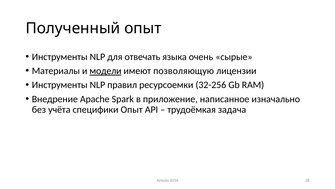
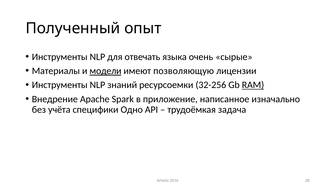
правил: правил -> знаний
RAM underline: none -> present
специфики Опыт: Опыт -> Одно
